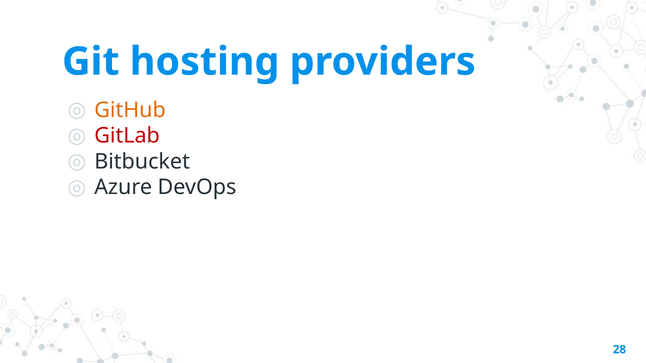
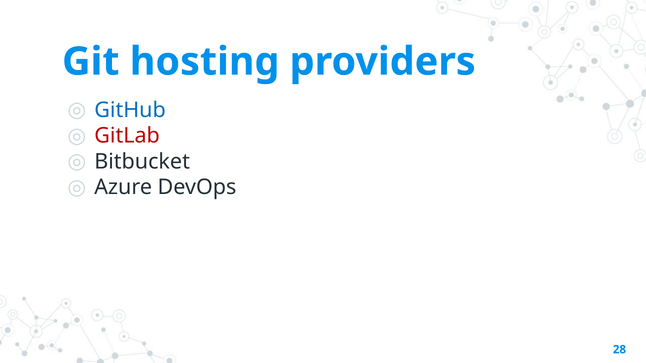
GitHub colour: orange -> blue
